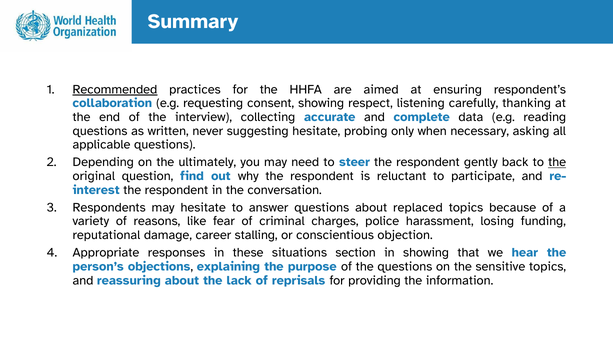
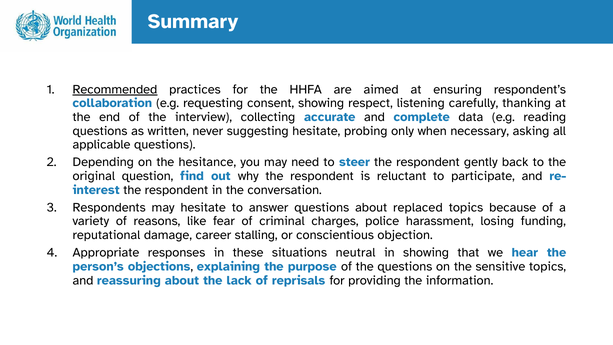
ultimately: ultimately -> hesitance
the at (557, 162) underline: present -> none
section: section -> neutral
